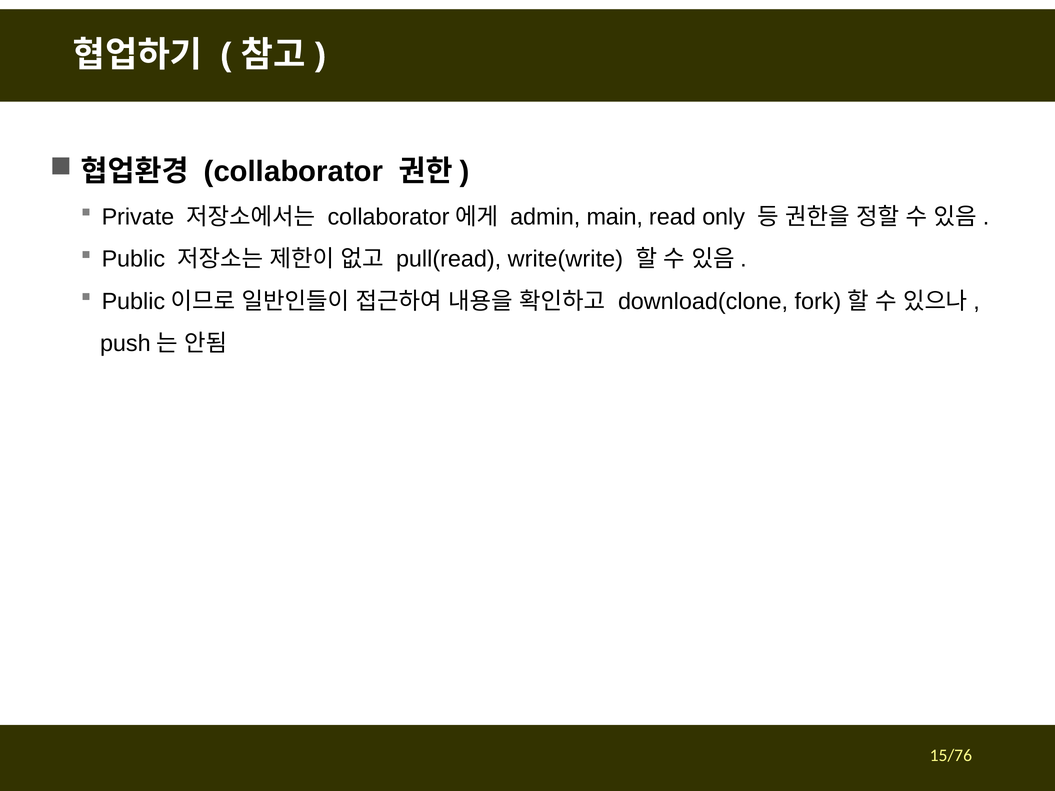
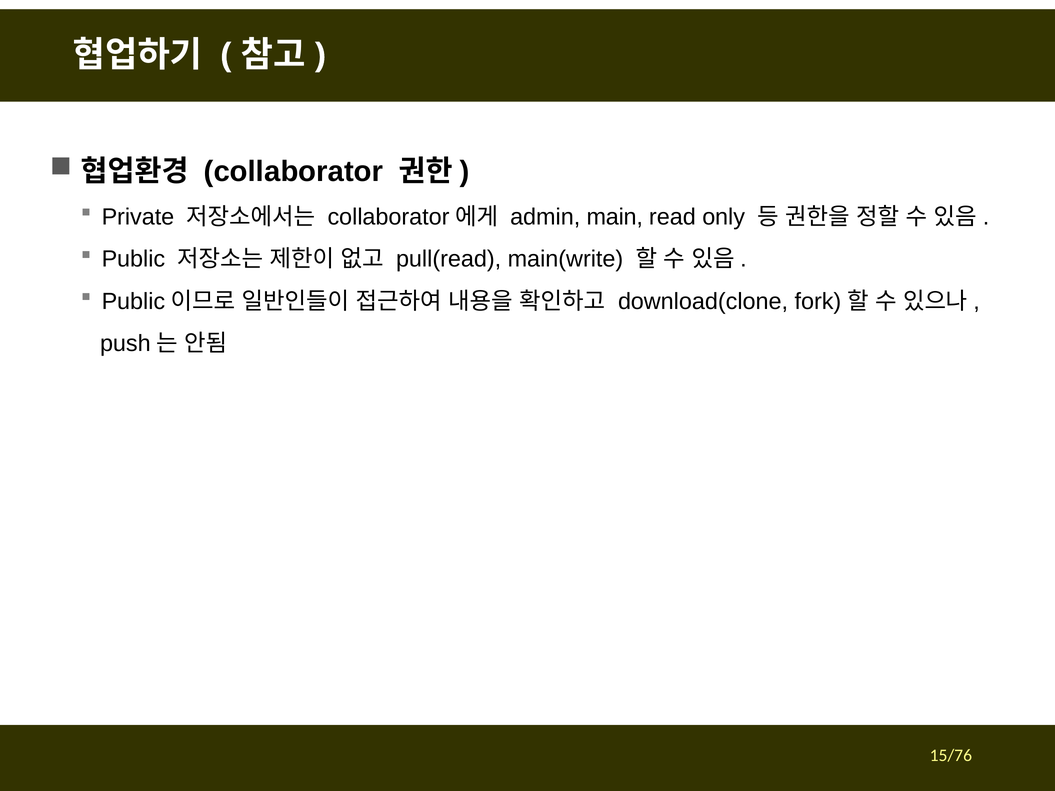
write(write: write(write -> main(write
